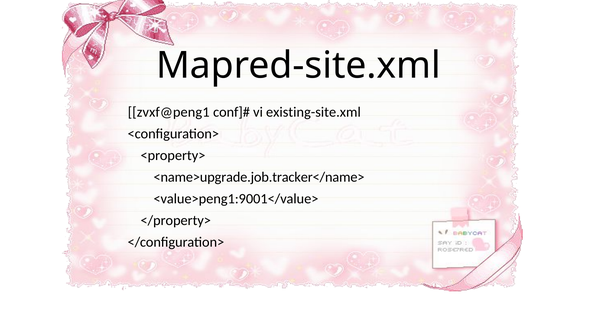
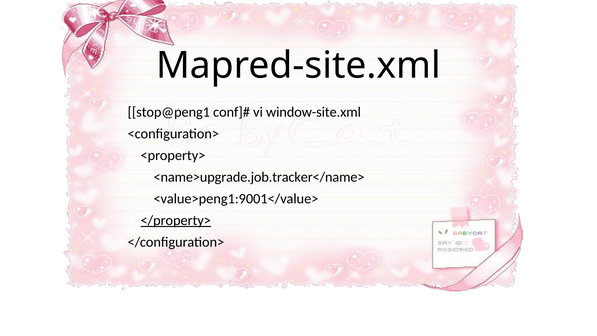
zvxf@peng1: zvxf@peng1 -> stop@peng1
existing-site.xml: existing-site.xml -> window-site.xml
</property> underline: none -> present
